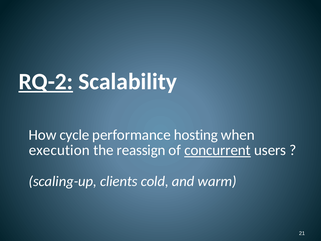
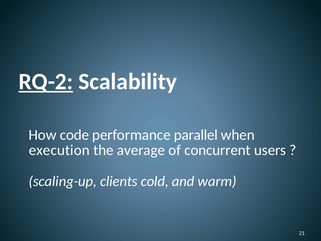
cycle: cycle -> code
hosting: hosting -> parallel
reassign: reassign -> average
concurrent underline: present -> none
